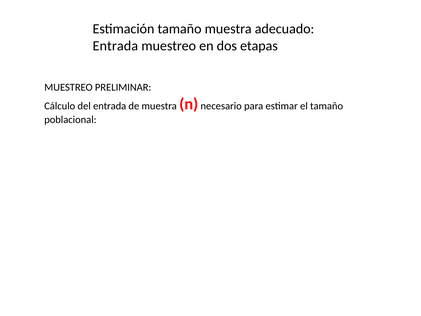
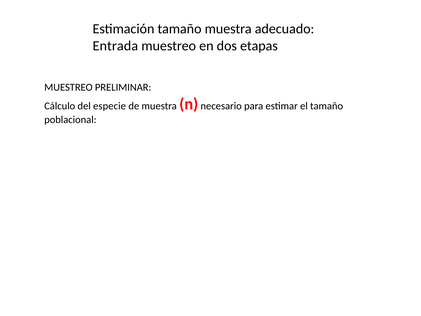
del entrada: entrada -> especie
